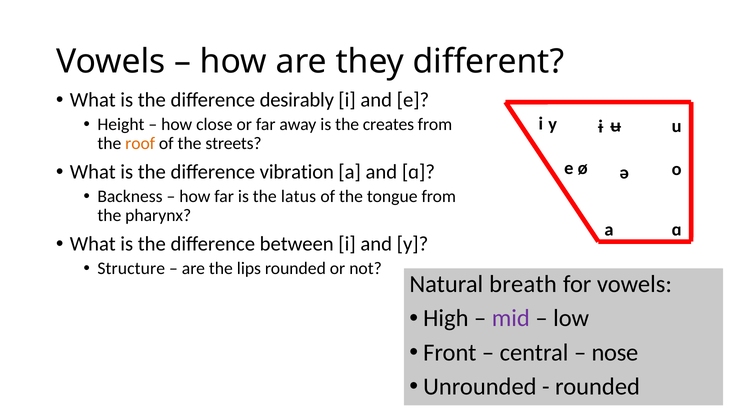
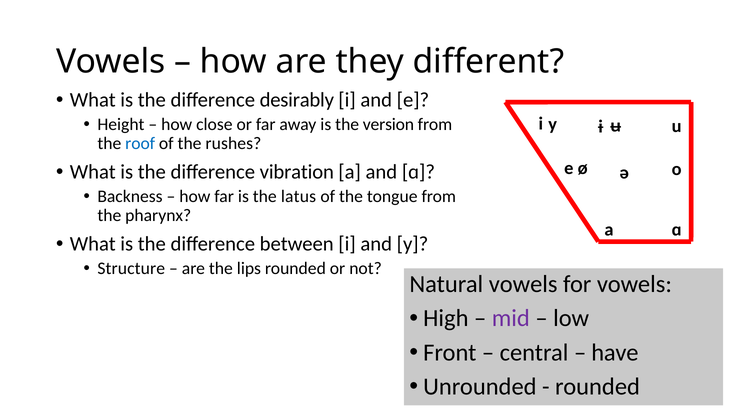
creates: creates -> version
roof colour: orange -> blue
streets: streets -> rushes
Natural breath: breath -> vowels
nose: nose -> have
